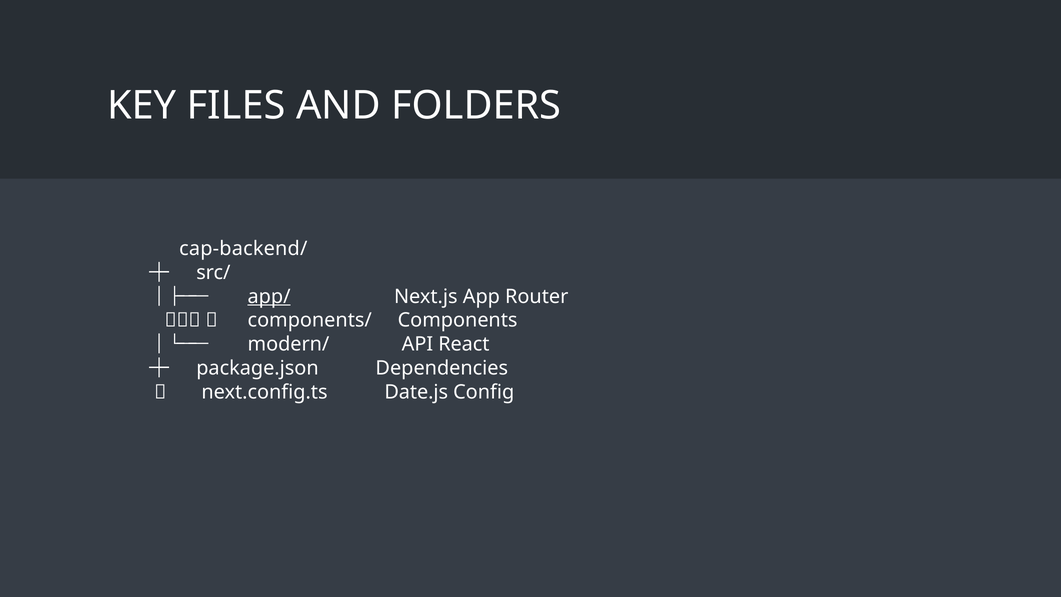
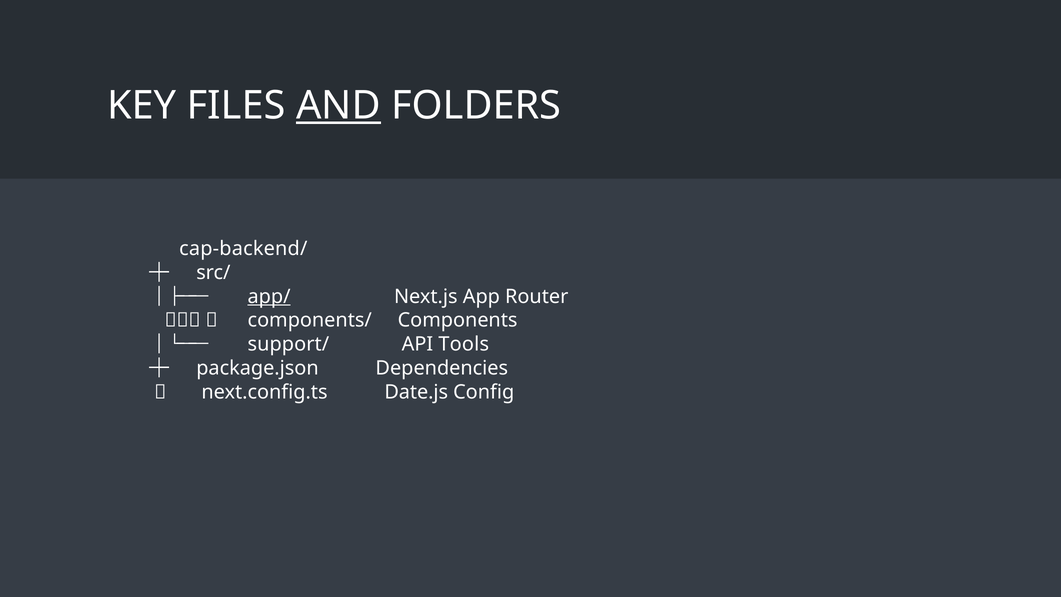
AND underline: none -> present
modern/: modern/ -> support/
React: React -> Tools
